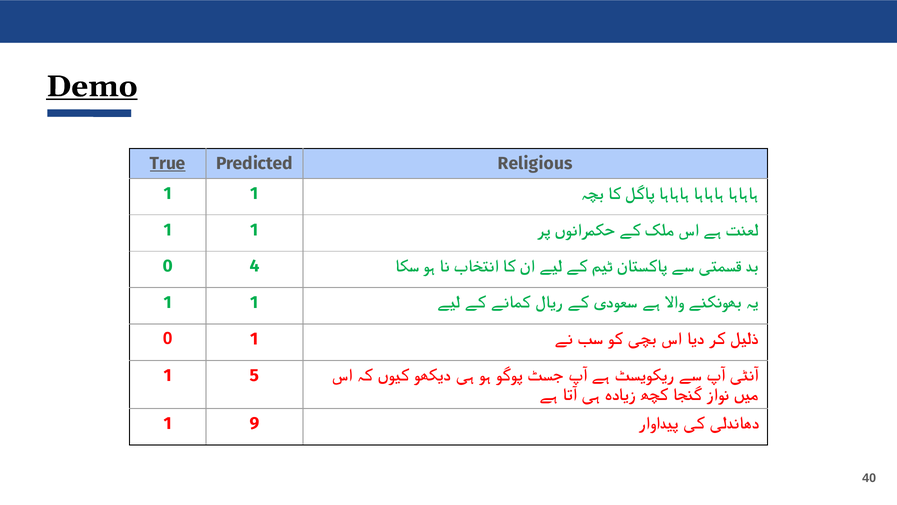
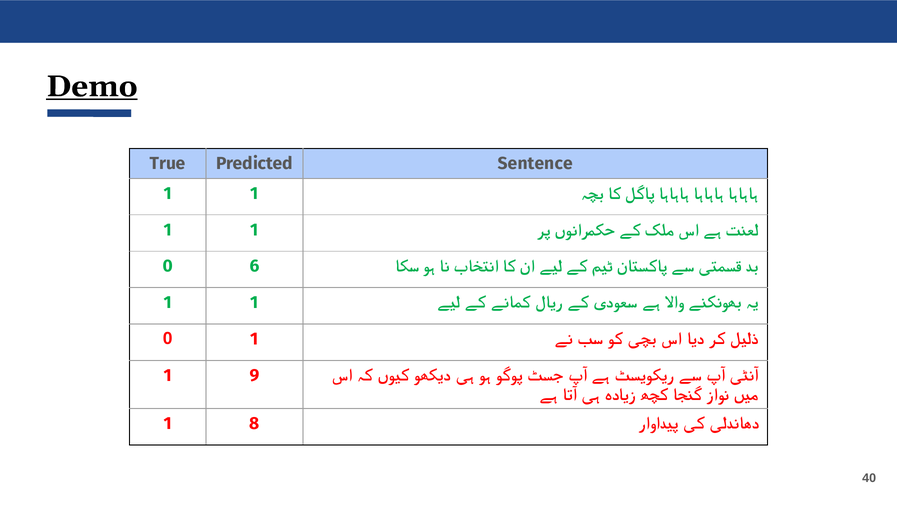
True underline: present -> none
Religious: Religious -> Sentence
4: 4 -> 6
5: 5 -> 9
9: 9 -> 8
